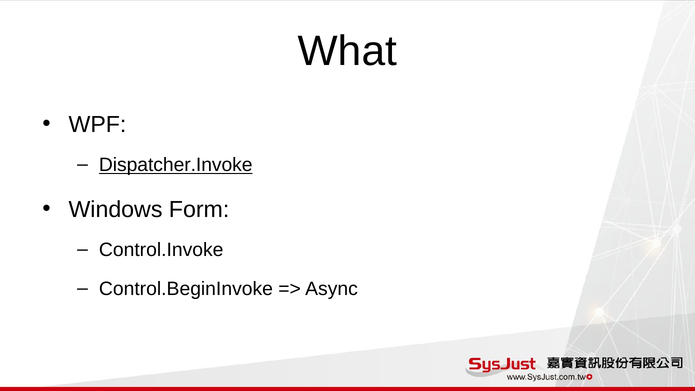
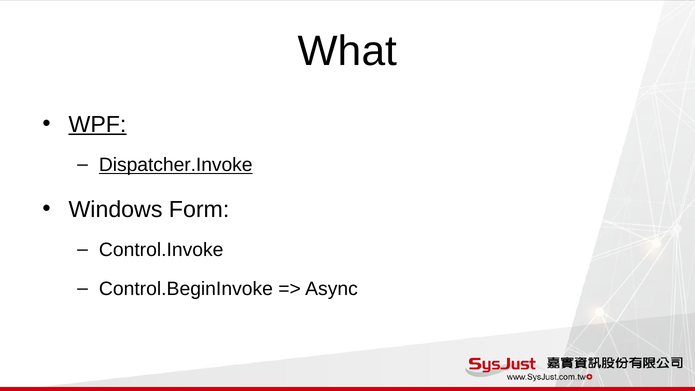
WPF underline: none -> present
